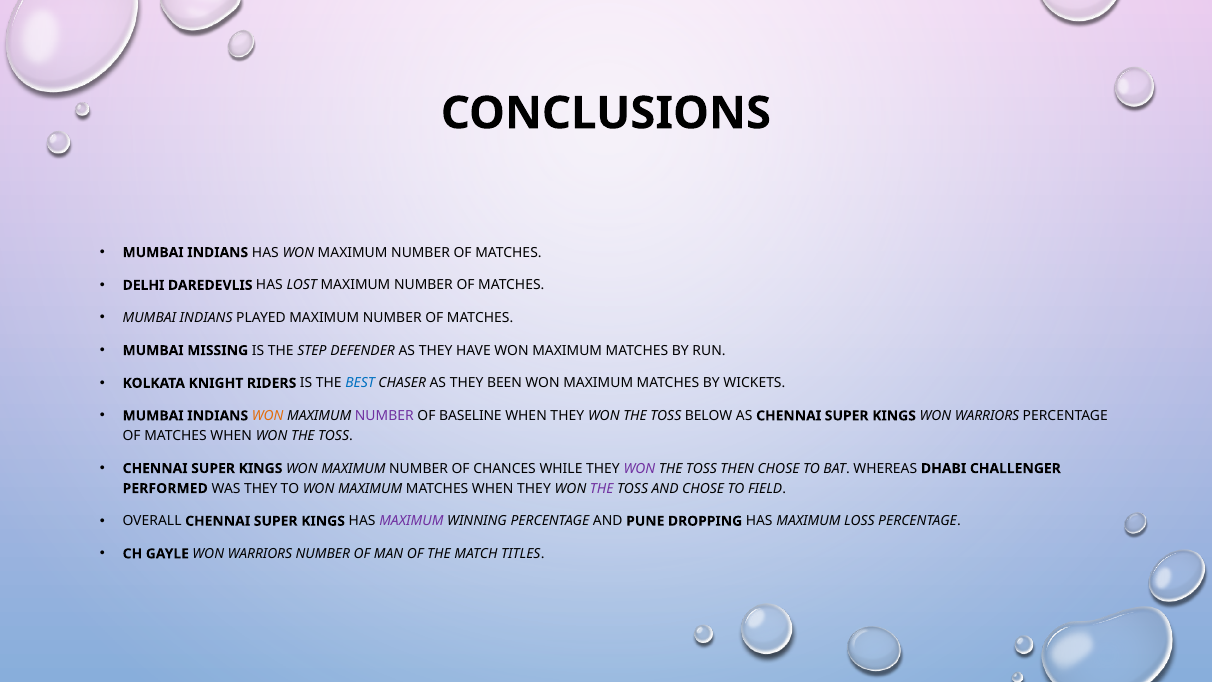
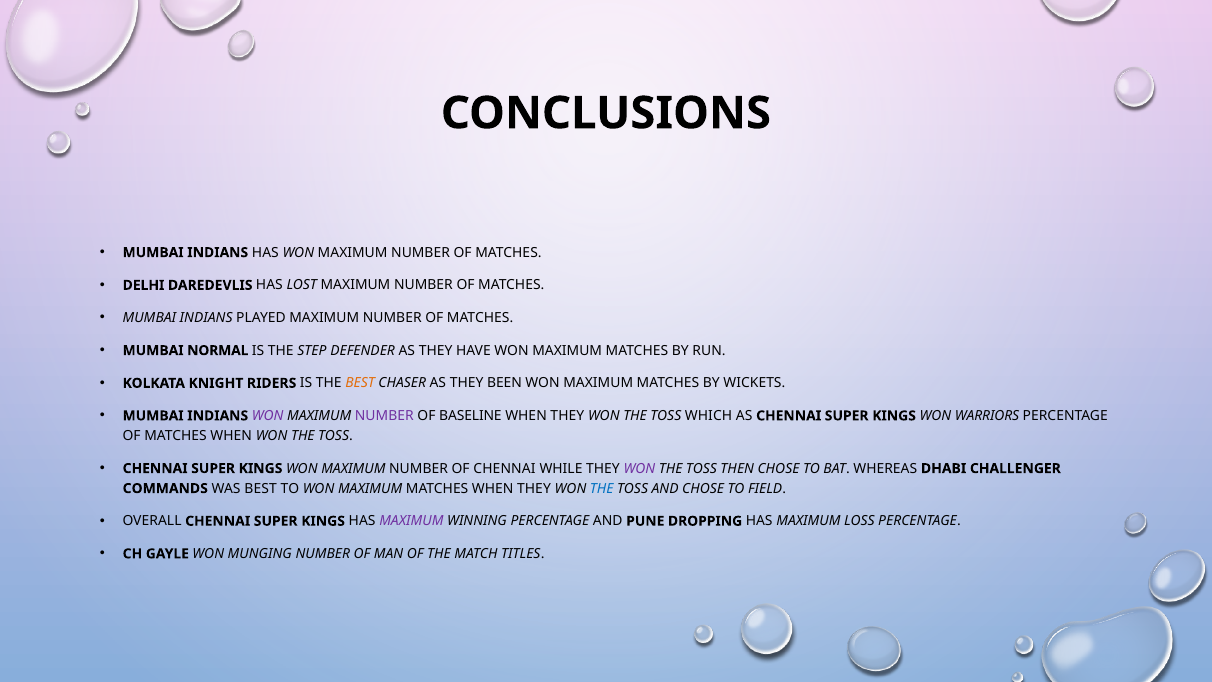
MISSING: MISSING -> NORMAL
BEST at (360, 383) colour: blue -> orange
WON at (268, 416) colour: orange -> purple
BELOW: BELOW -> WHICH
OF CHANCES: CHANCES -> CHENNAI
PERFORMED: PERFORMED -> COMMANDS
WAS THEY: THEY -> BEST
THE at (602, 488) colour: purple -> blue
GAYLE WON WARRIORS: WARRIORS -> MUNGING
